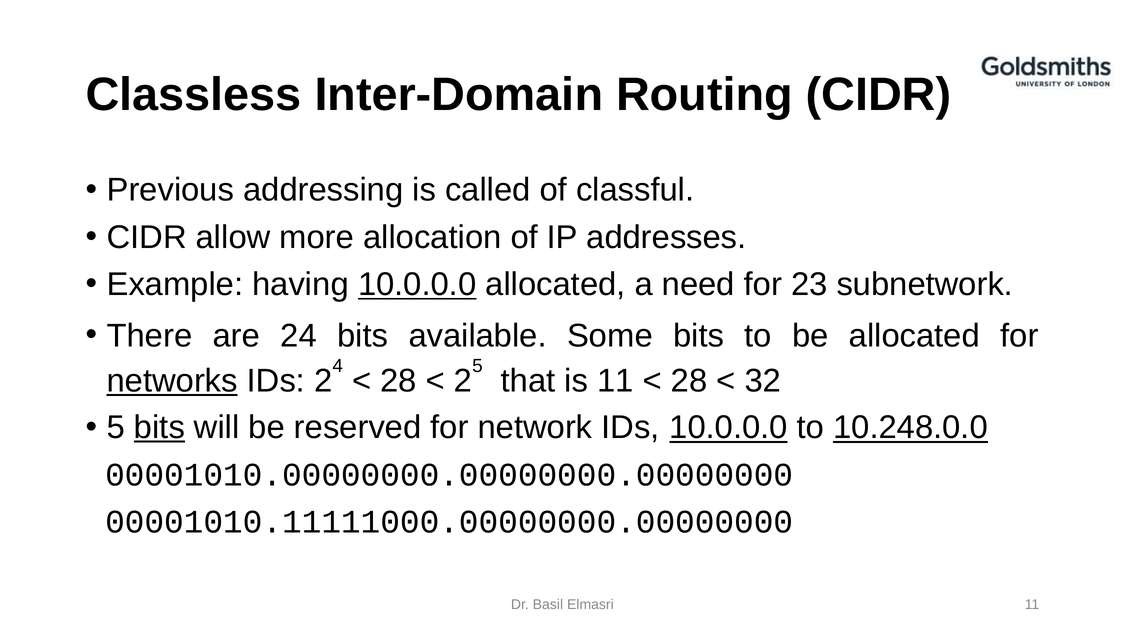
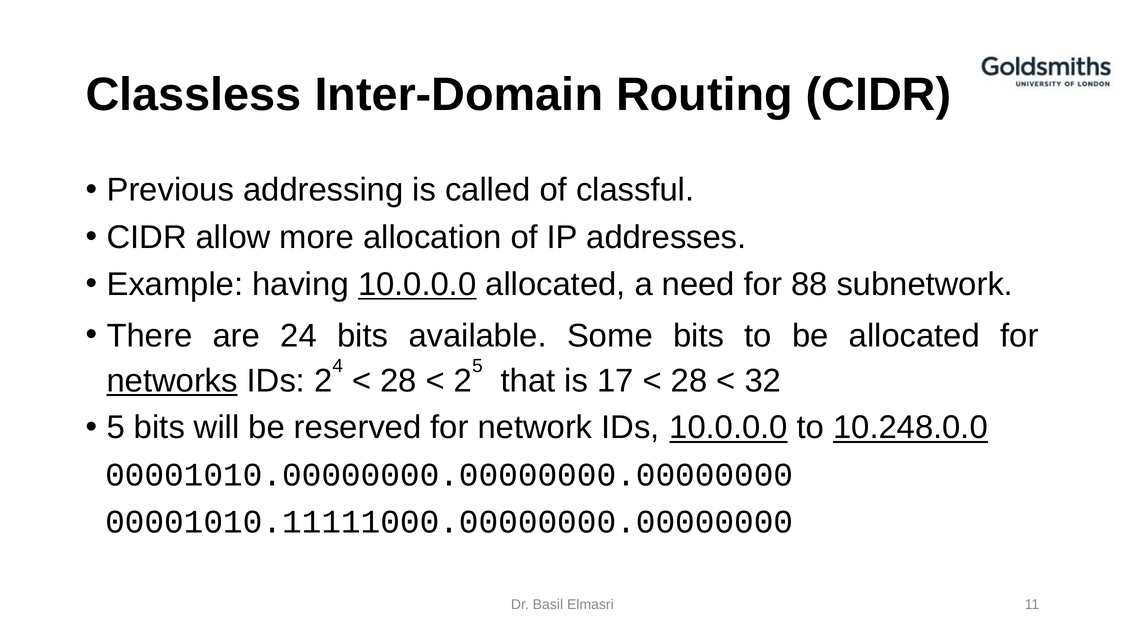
23: 23 -> 88
is 11: 11 -> 17
bits at (159, 427) underline: present -> none
